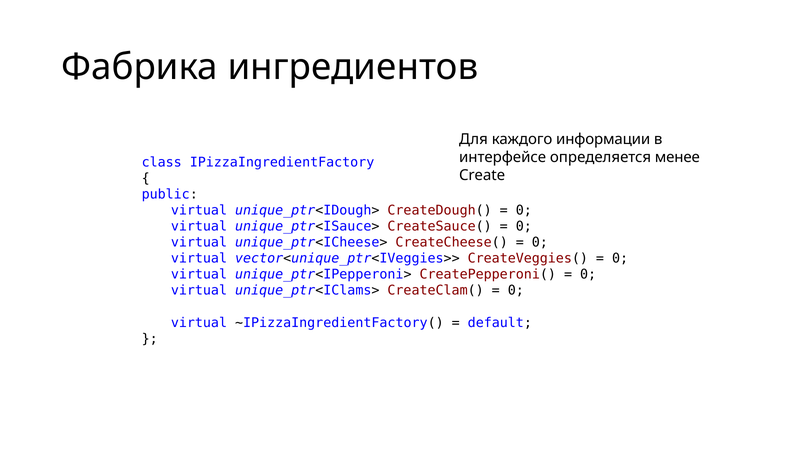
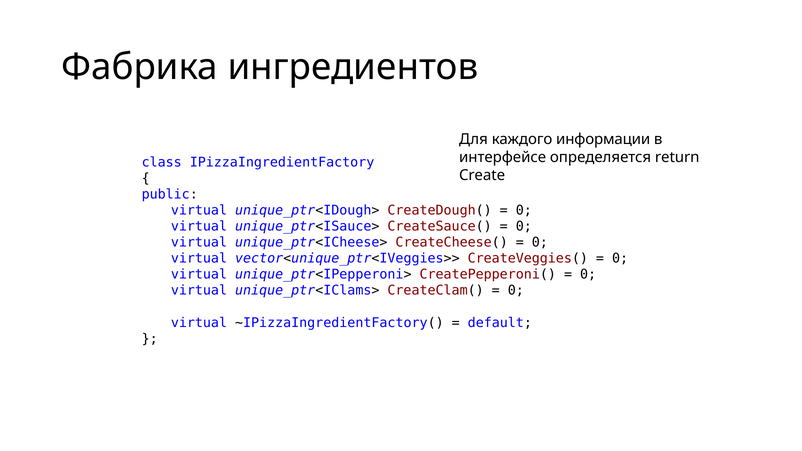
менее: менее -> return
